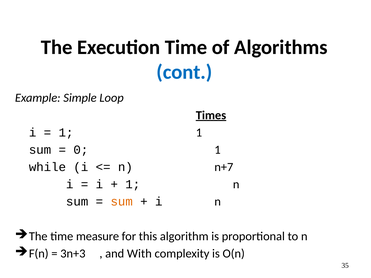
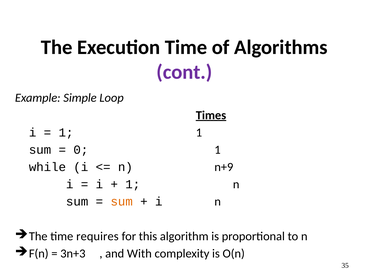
cont colour: blue -> purple
n+7: n+7 -> n+9
measure: measure -> requires
